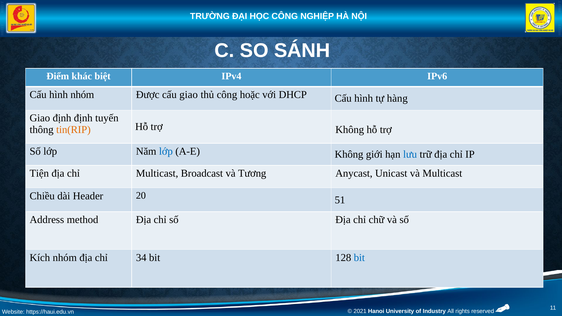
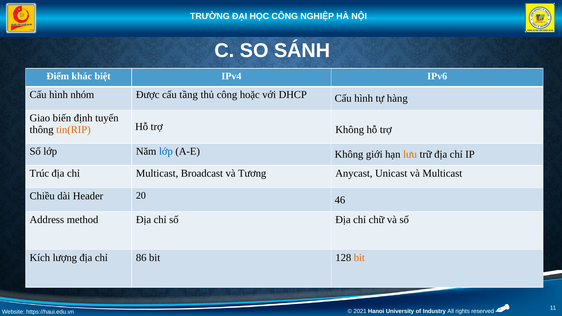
cấu giao: giao -> tầng
Giao định: định -> biến
lưu colour: blue -> orange
Tiện: Tiện -> Trúc
51: 51 -> 46
Kích nhóm: nhóm -> lượng
34: 34 -> 86
bit at (359, 258) colour: blue -> orange
